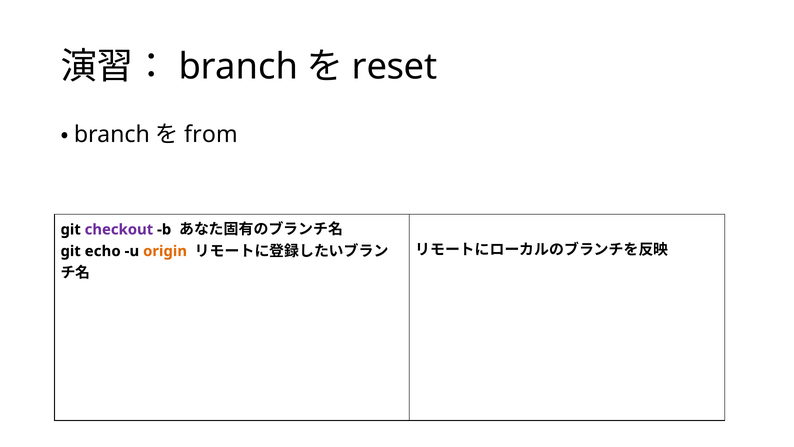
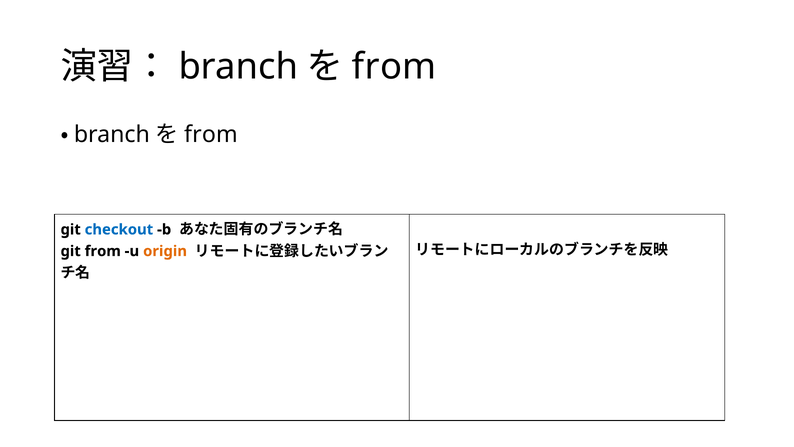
reset at (395, 67): reset -> from
checkout colour: purple -> blue
git echo: echo -> from
